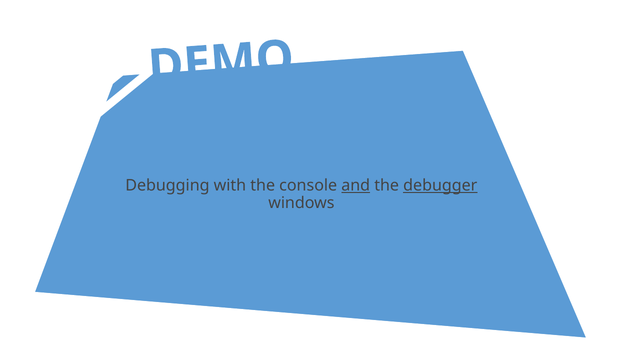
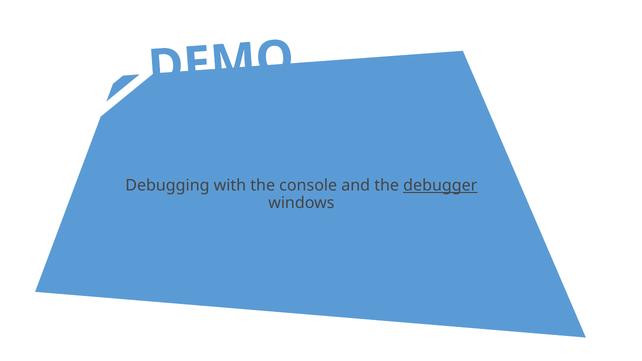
and underline: present -> none
